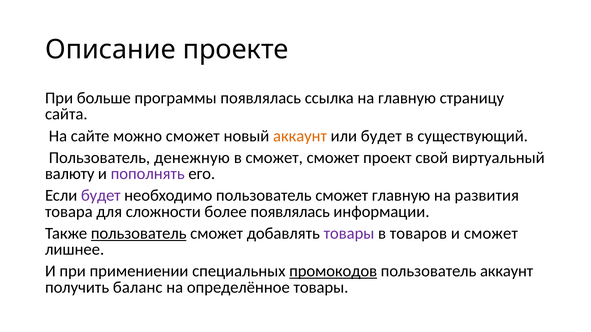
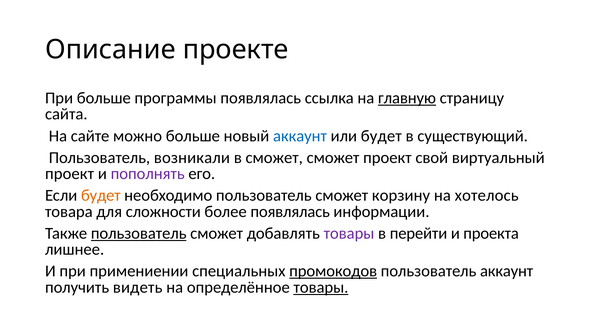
главную at (407, 98) underline: none -> present
можно сможет: сможет -> больше
аккаунт at (300, 136) colour: orange -> blue
денежную: денежную -> возникали
валюту at (70, 174): валюту -> проект
будет at (101, 196) colour: purple -> orange
сможет главную: главную -> корзину
развития: развития -> хотелось
товаров: товаров -> перейти
и сможет: сможет -> проекта
баланс: баланс -> видеть
товары at (321, 288) underline: none -> present
